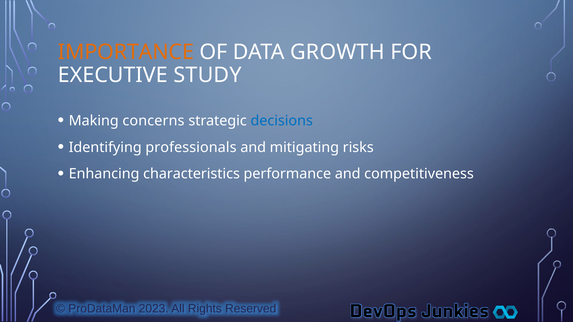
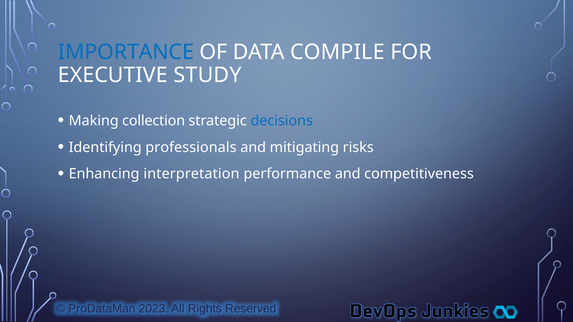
IMPORTANCE colour: orange -> blue
GROWTH: GROWTH -> COMPILE
concerns: concerns -> collection
characteristics: characteristics -> interpretation
